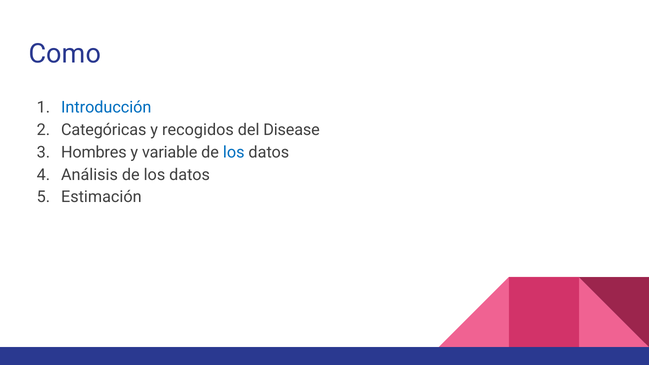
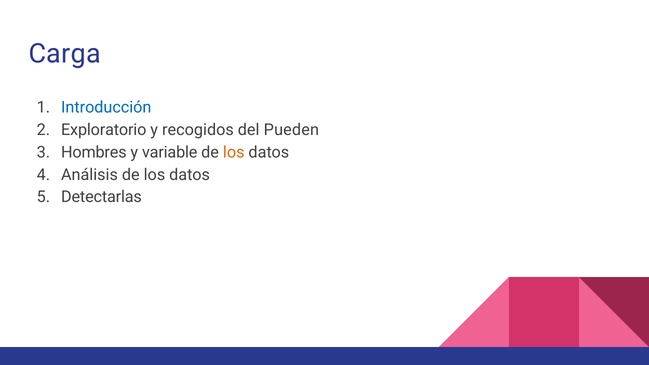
Como: Como -> Carga
Categóricas: Categóricas -> Exploratorio
Disease: Disease -> Pueden
los at (234, 152) colour: blue -> orange
Estimación: Estimación -> Detectarlas
